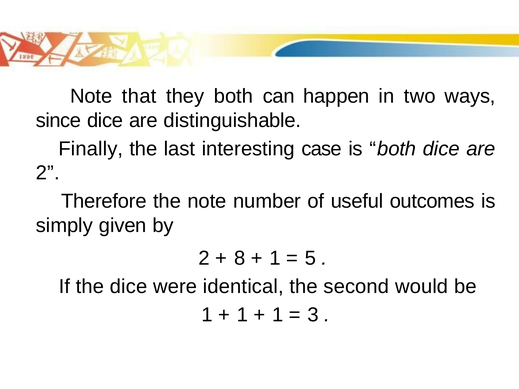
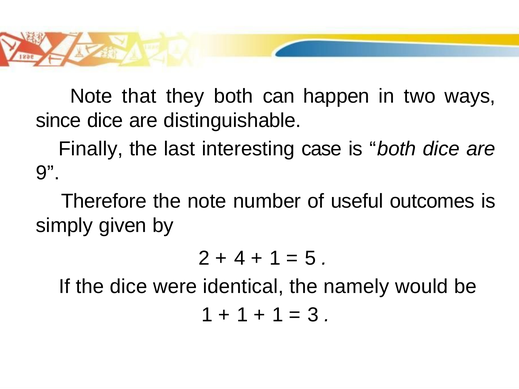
2 at (48, 173): 2 -> 9
8: 8 -> 4
second: second -> namely
